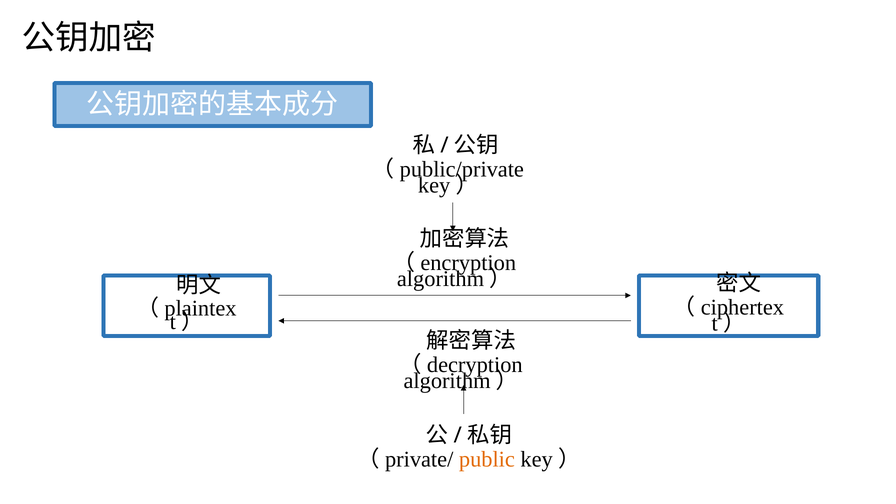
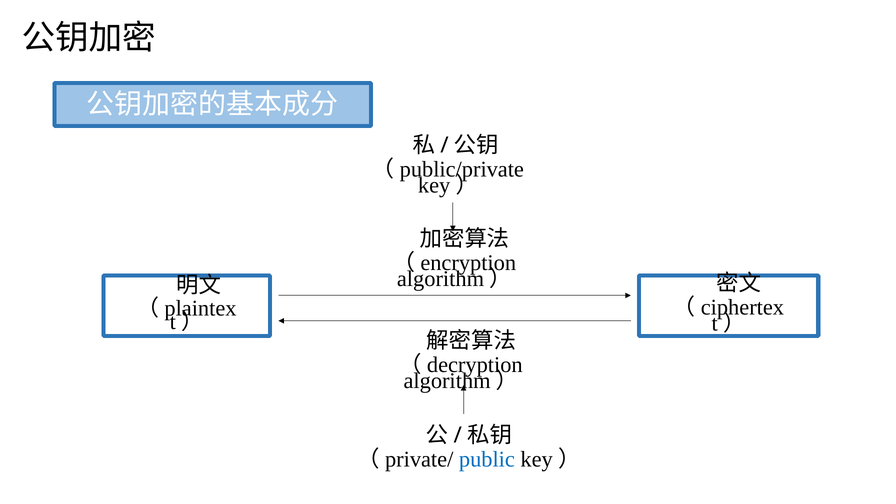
public colour: orange -> blue
